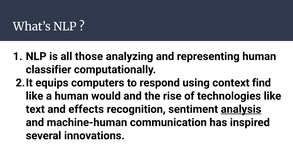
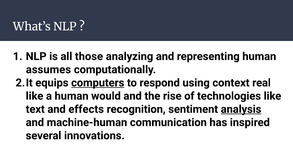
classifier: classifier -> assumes
computers underline: none -> present
find: find -> real
